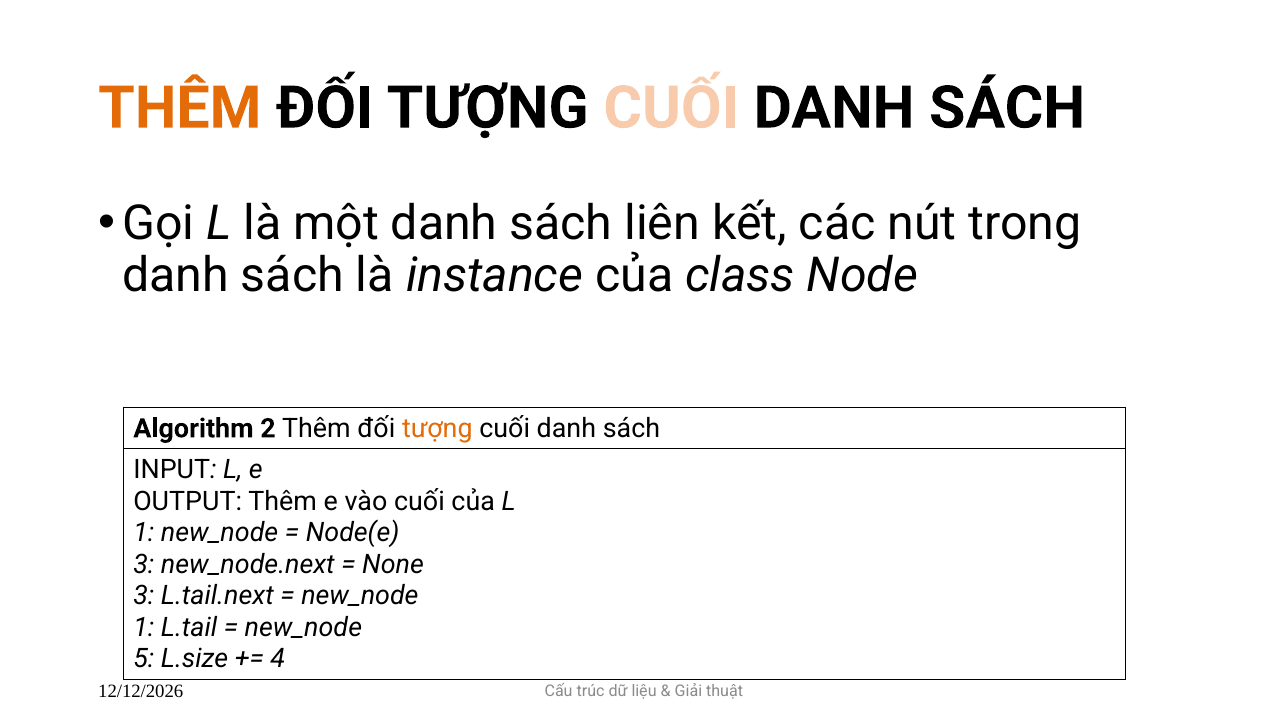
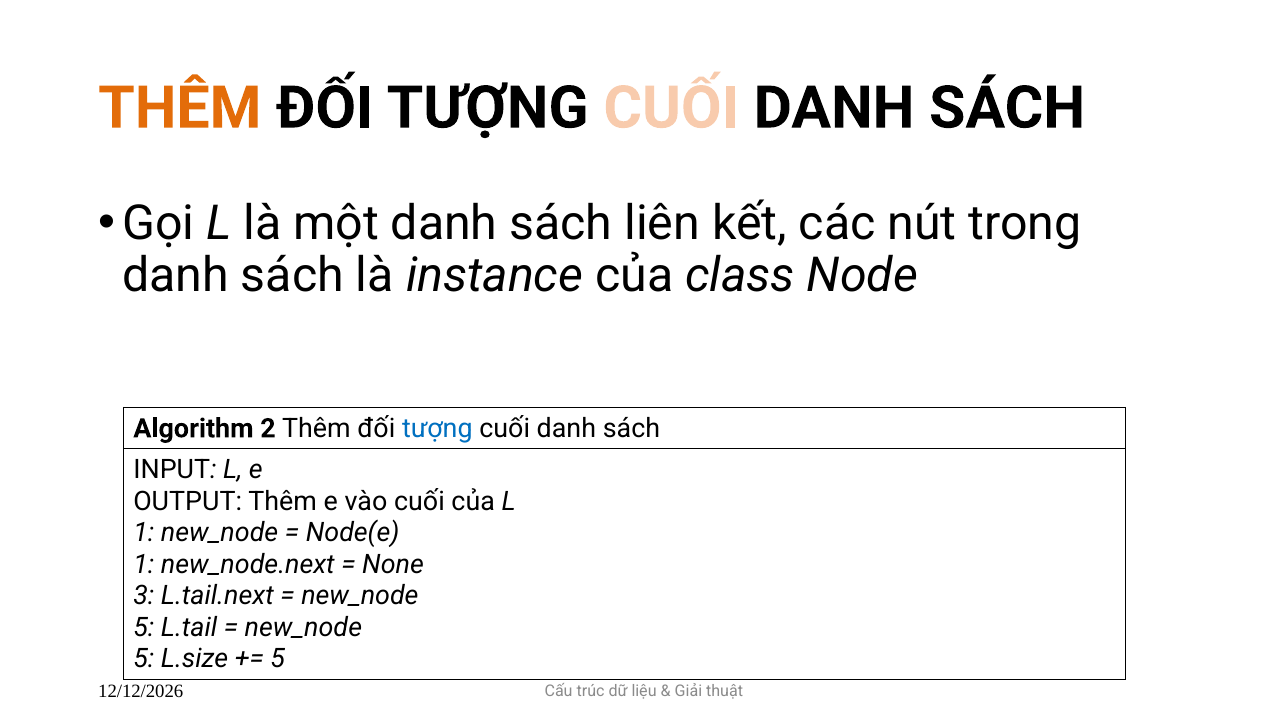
tượng at (437, 429) colour: orange -> blue
3 at (144, 565): 3 -> 1
1 at (144, 628): 1 -> 5
4 at (278, 659): 4 -> 5
